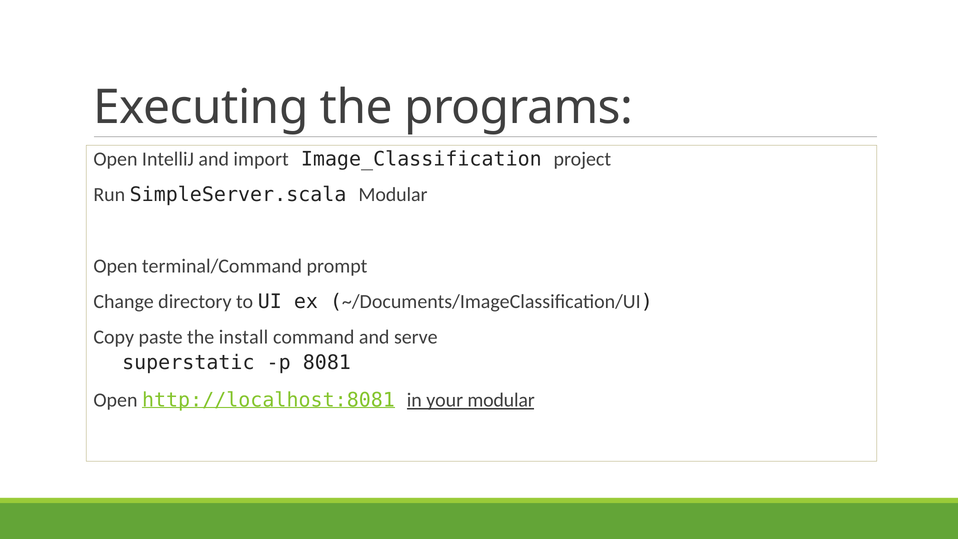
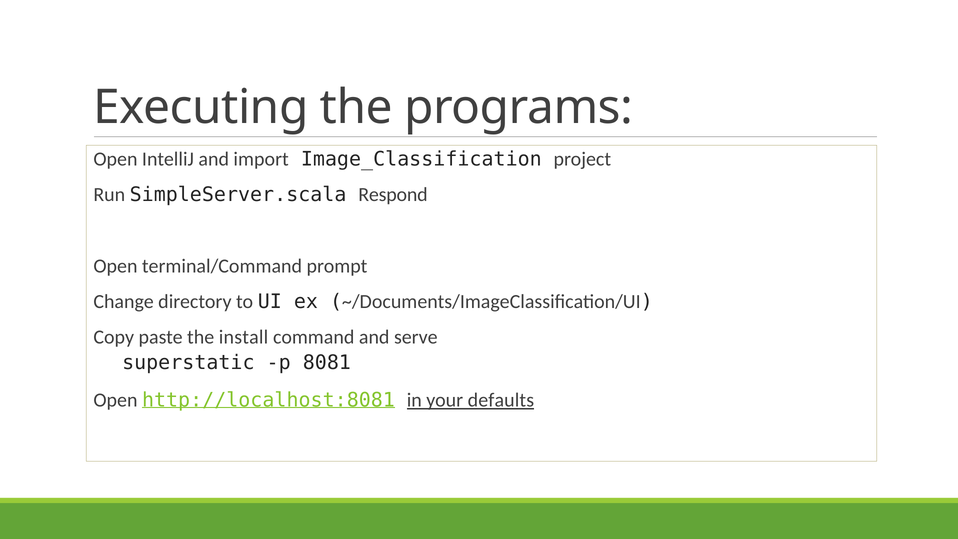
SimpleServer.scala Modular: Modular -> Respond
your modular: modular -> defaults
